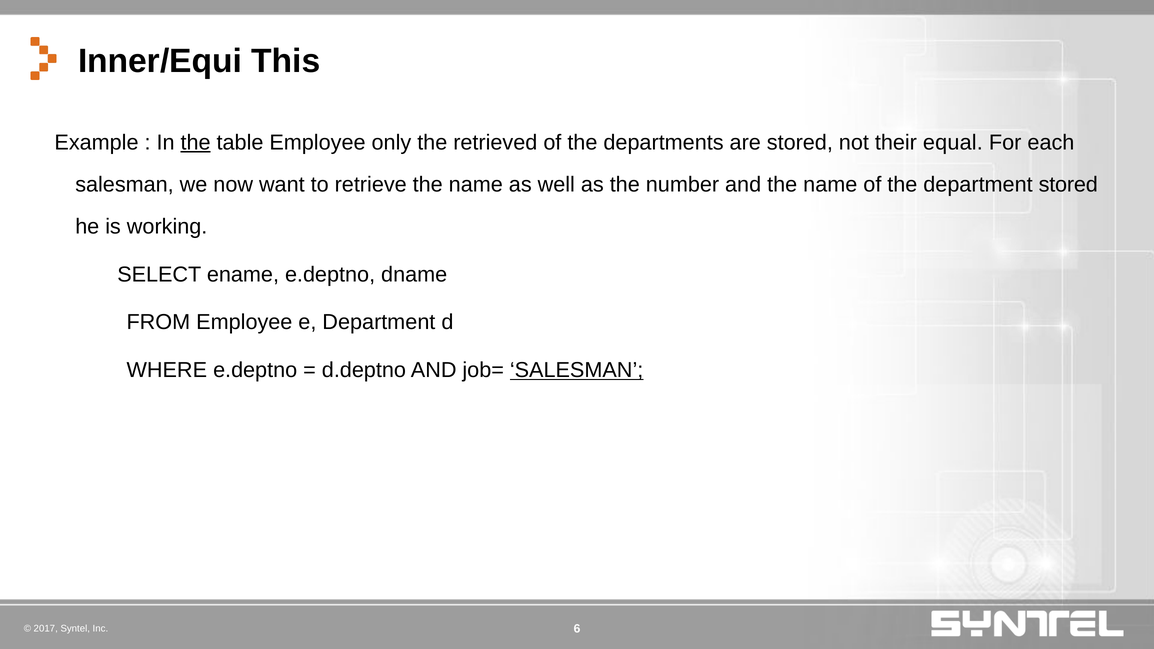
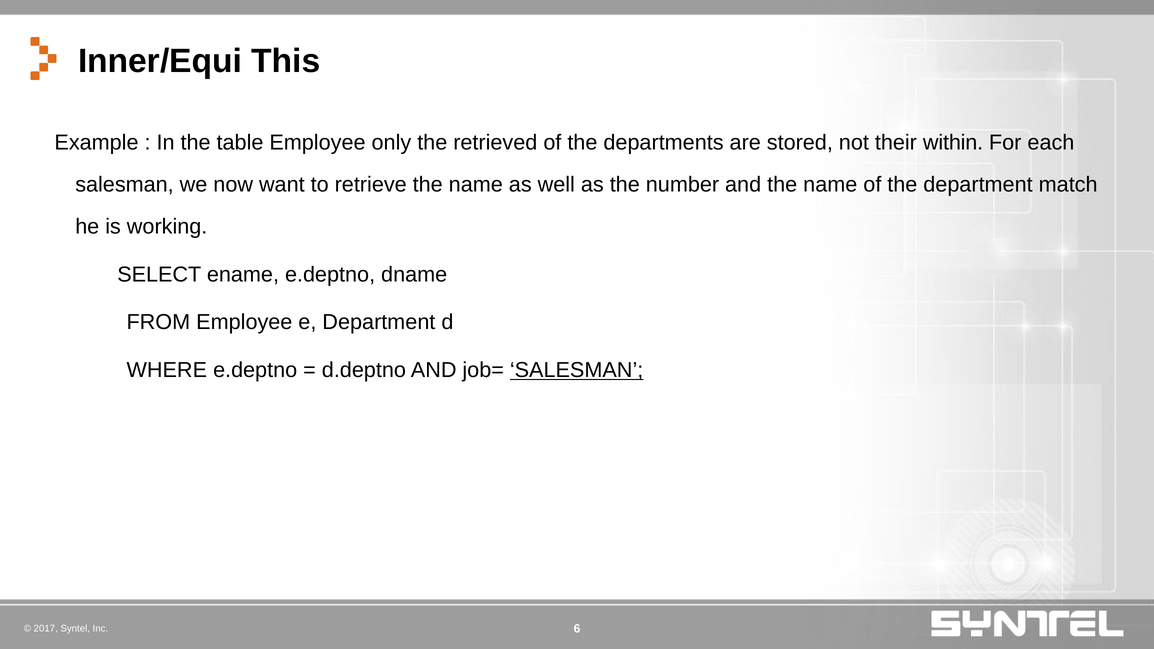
the at (196, 142) underline: present -> none
equal: equal -> within
department stored: stored -> match
